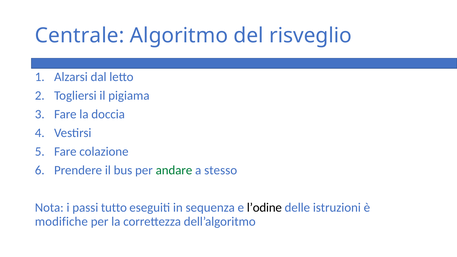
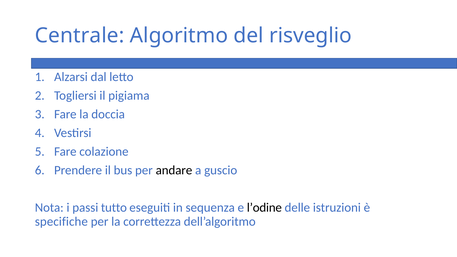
andare colour: green -> black
stesso: stesso -> guscio
modifiche: modifiche -> specifiche
